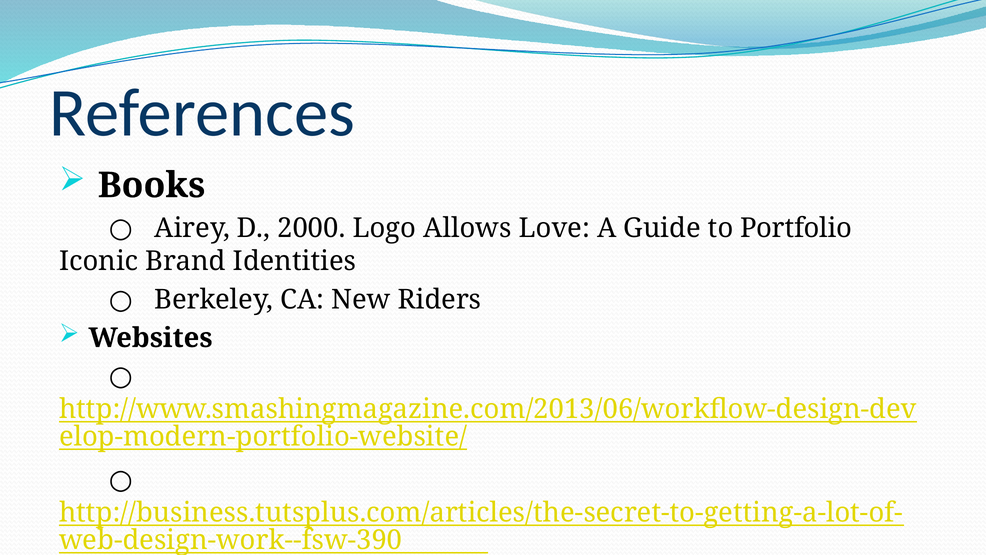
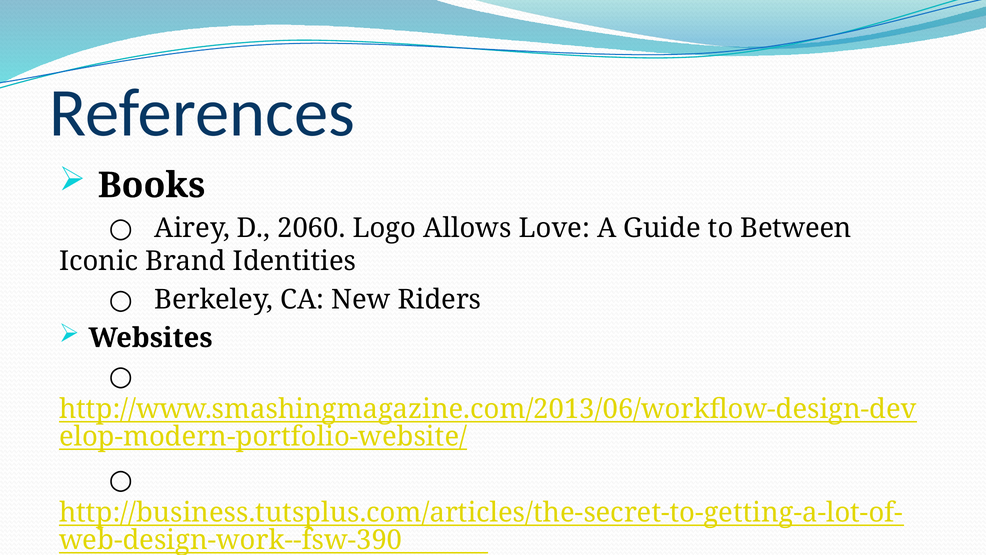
2000: 2000 -> 2060
Portfolio: Portfolio -> Between
